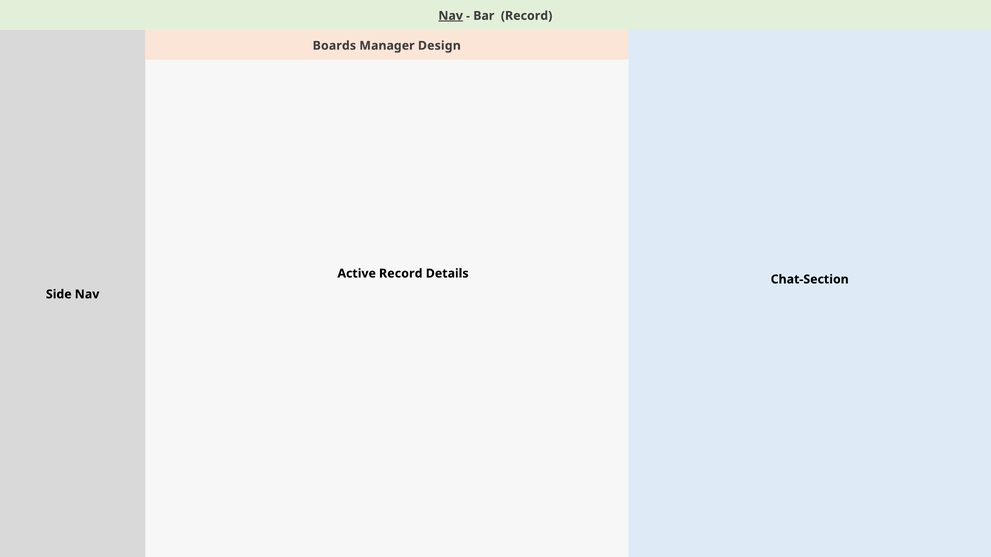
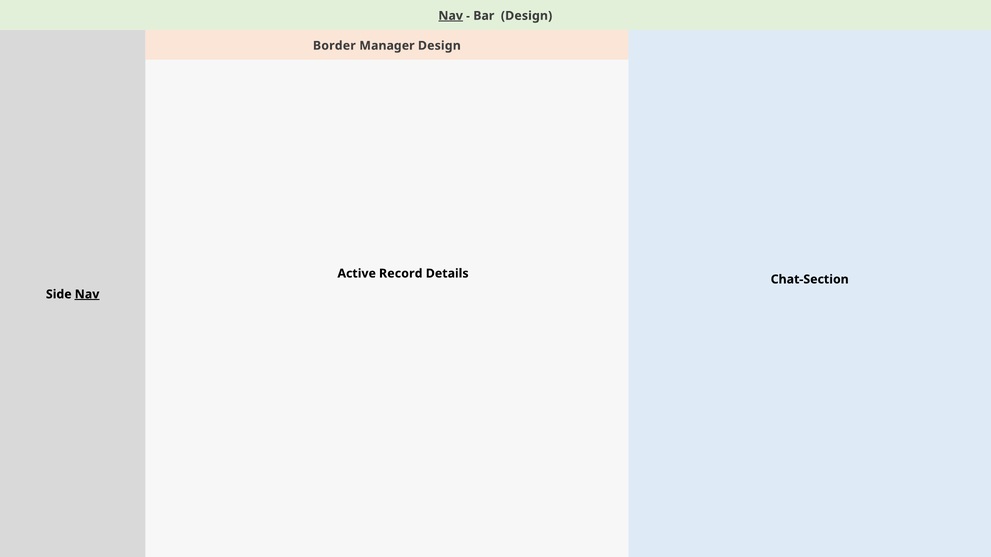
Bar Record: Record -> Design
Boards: Boards -> Border
Nav at (87, 294) underline: none -> present
